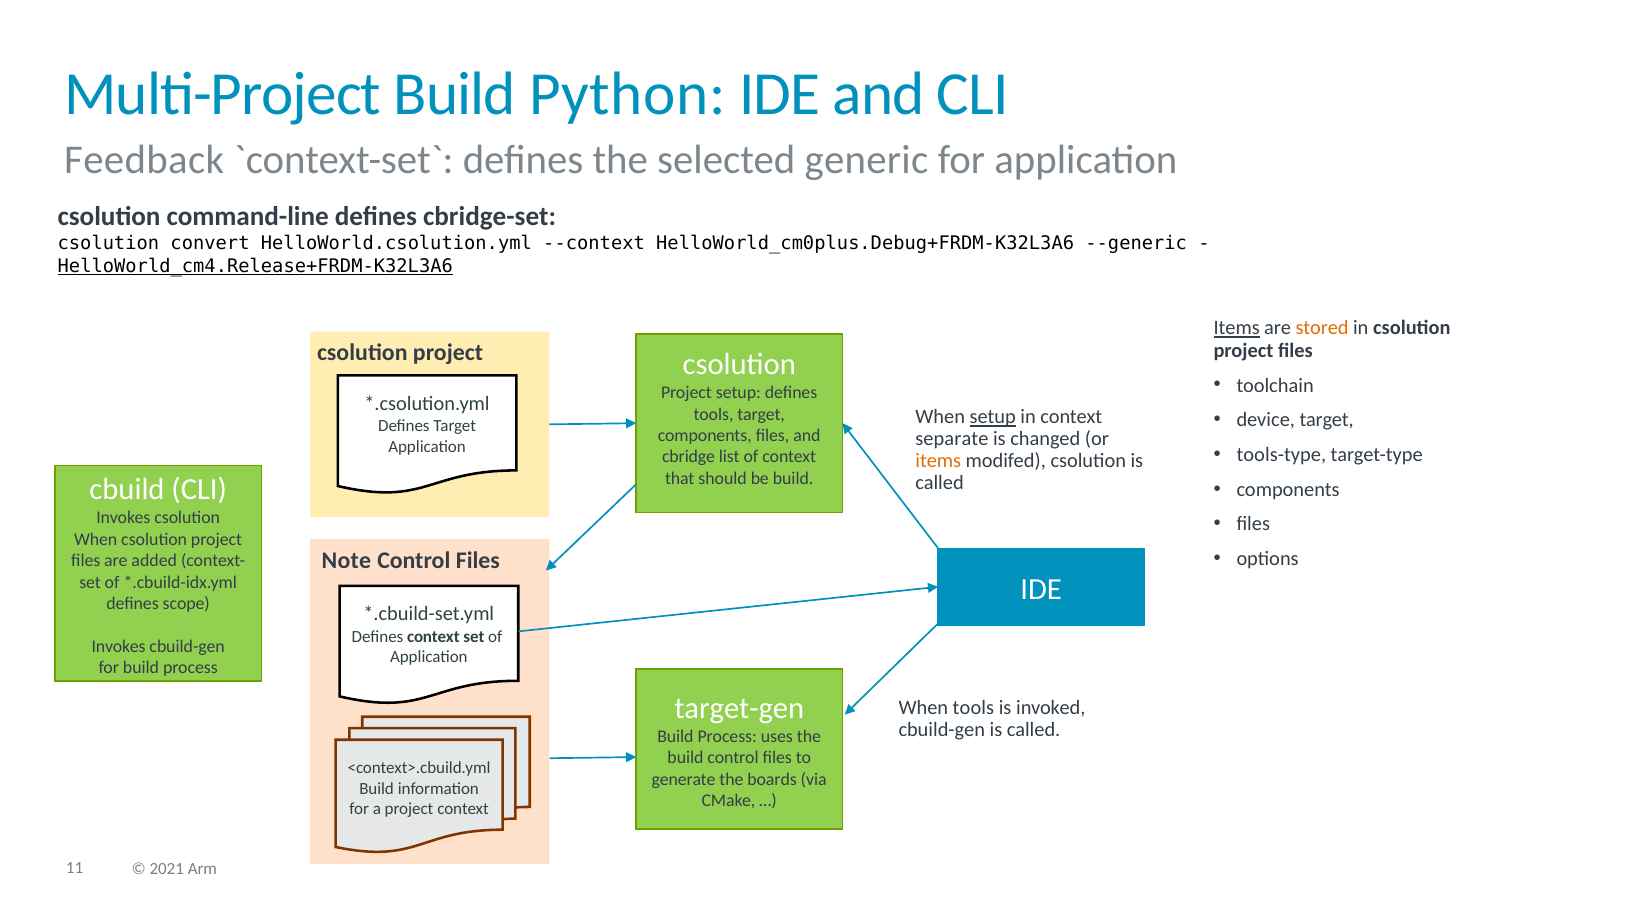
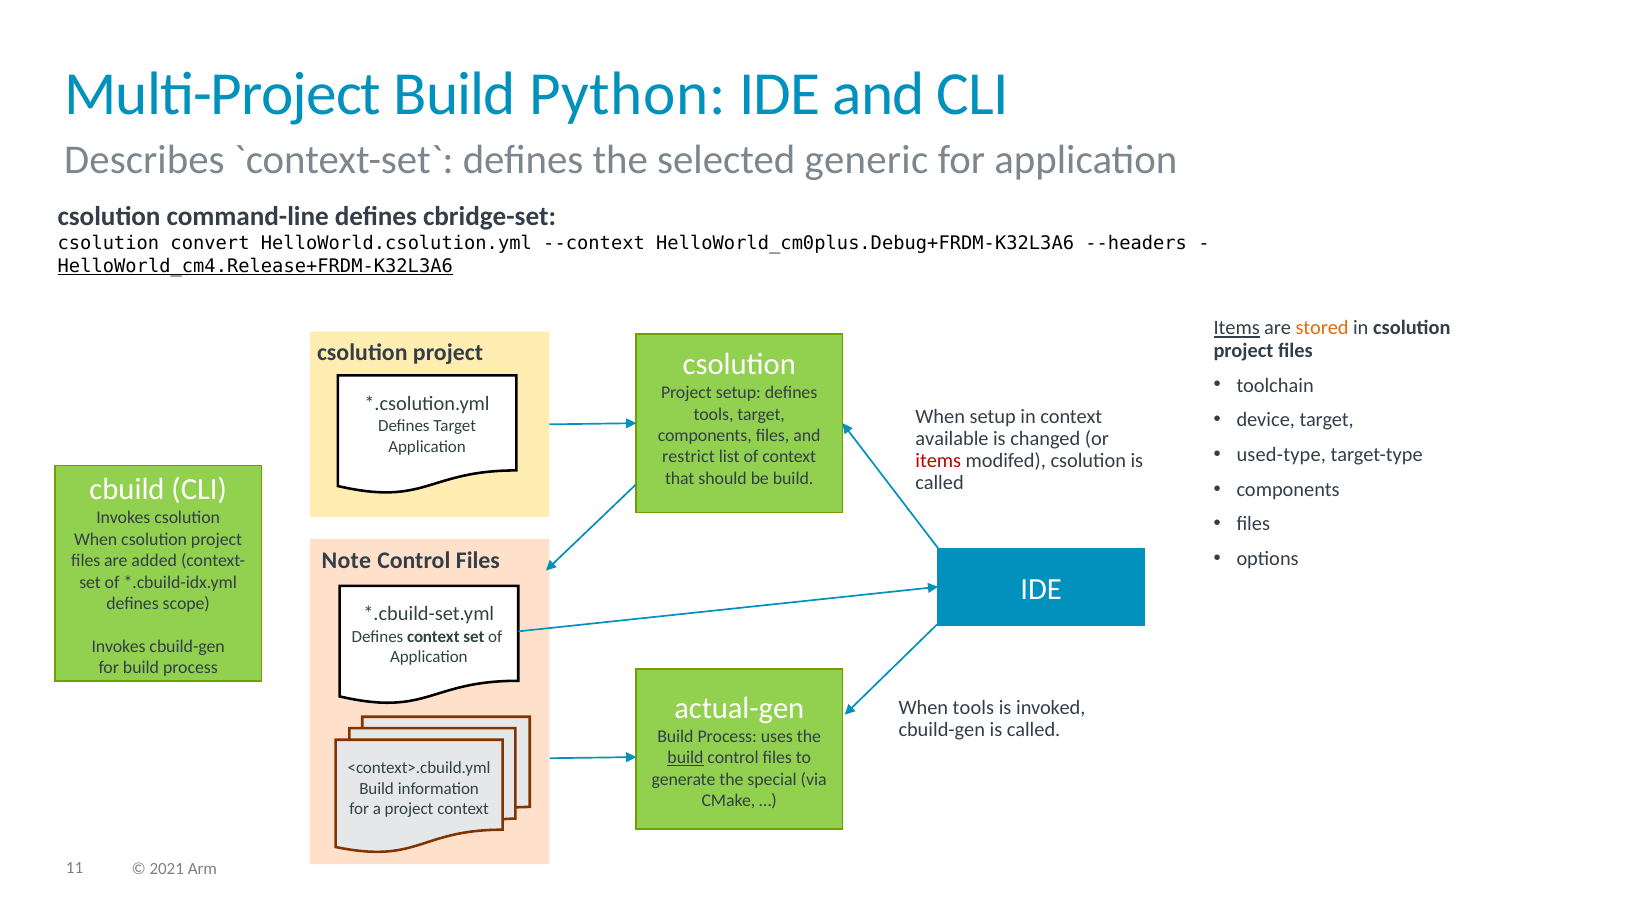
Feedback: Feedback -> Describes
--generic: --generic -> --headers
setup at (993, 417) underline: present -> none
separate: separate -> available
tools-type: tools-type -> used-type
cbridge: cbridge -> restrict
items at (938, 461) colour: orange -> red
target-gen: target-gen -> actual-gen
build at (686, 758) underline: none -> present
boards: boards -> special
